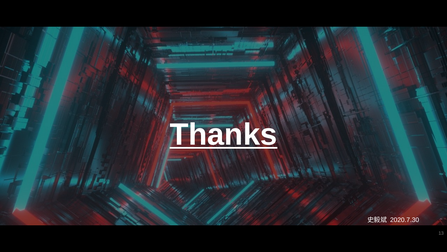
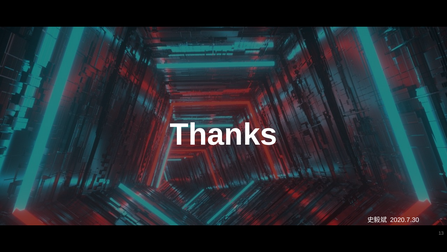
Thanks underline: present -> none
